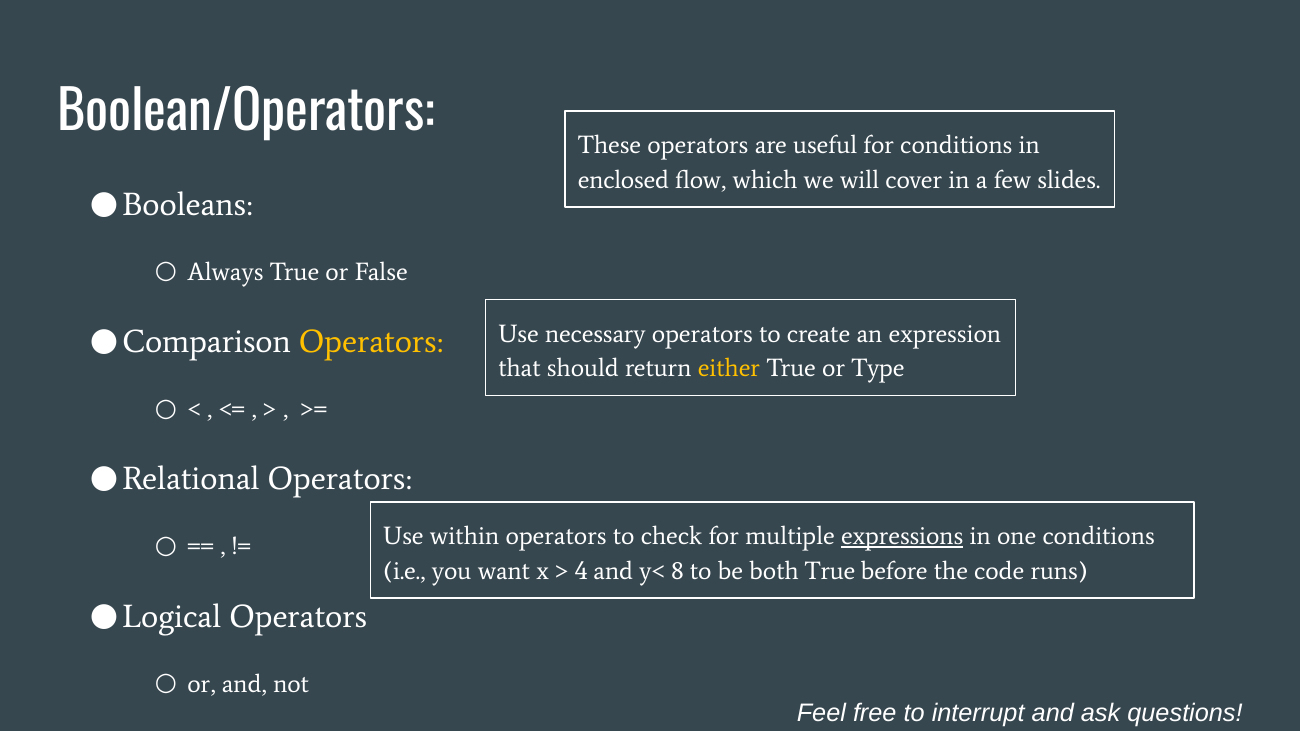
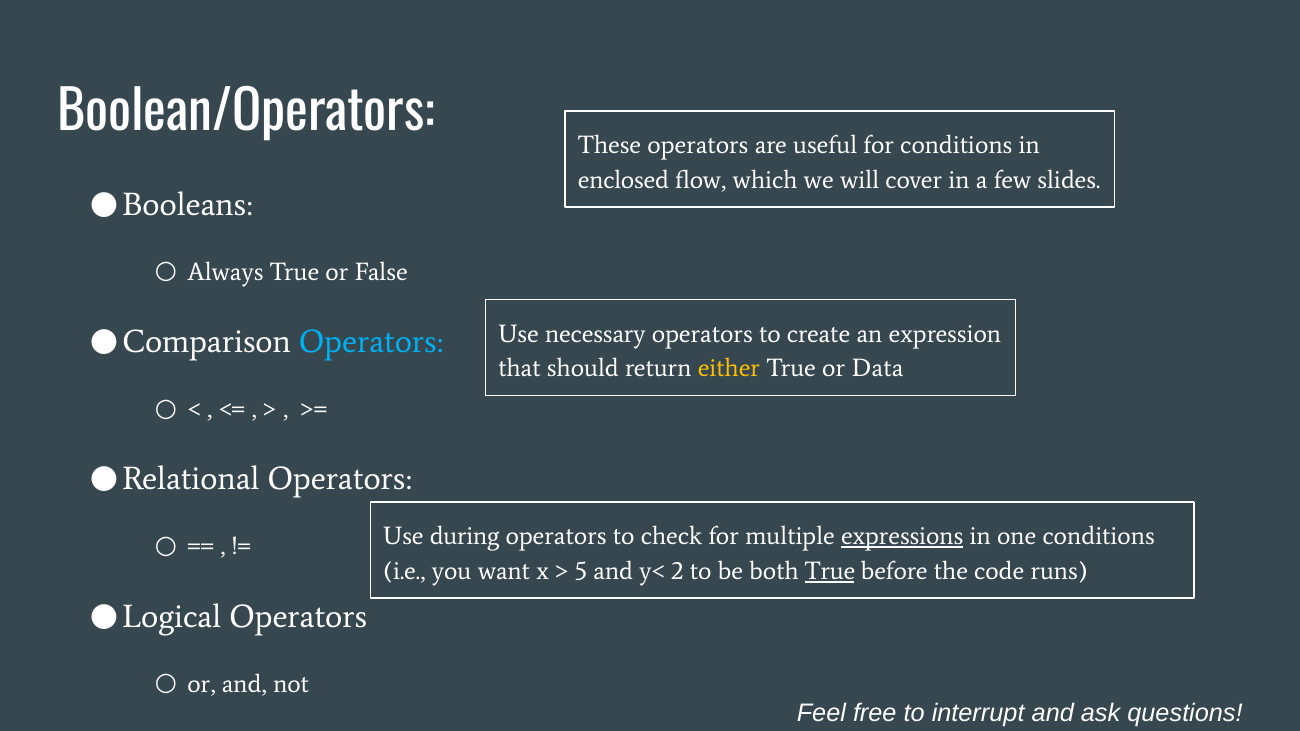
Operators at (371, 342) colour: yellow -> light blue
Type: Type -> Data
within: within -> during
4: 4 -> 5
8: 8 -> 2
True at (830, 571) underline: none -> present
